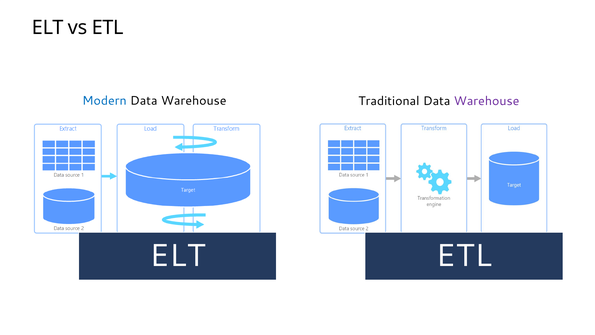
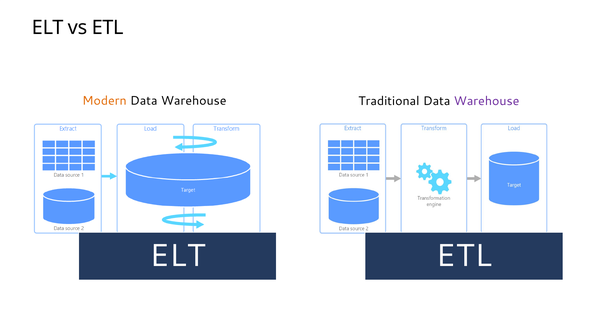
Modern colour: blue -> orange
